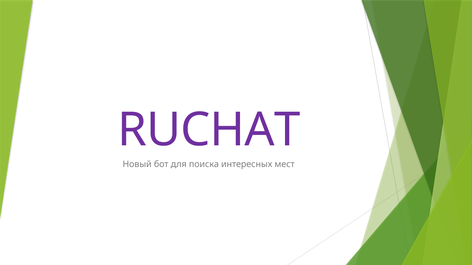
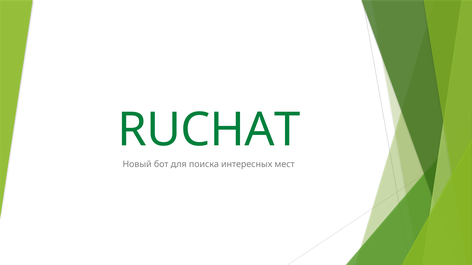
RUCHAT colour: purple -> green
